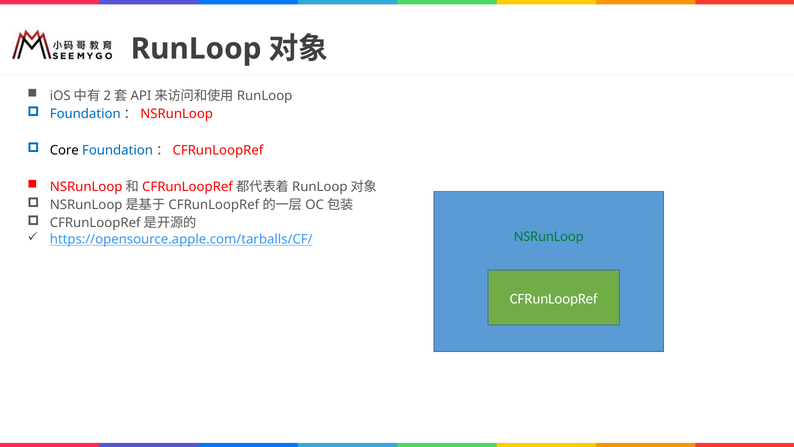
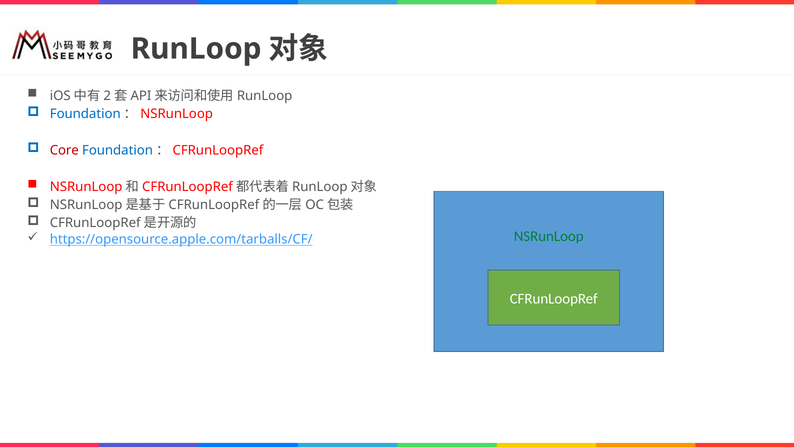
Core colour: black -> red
